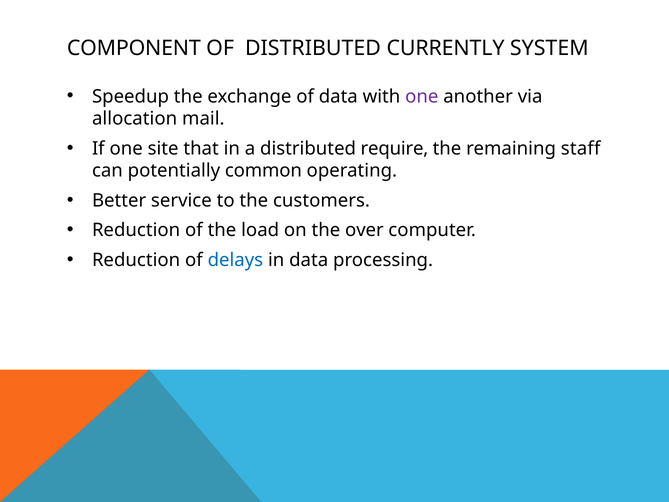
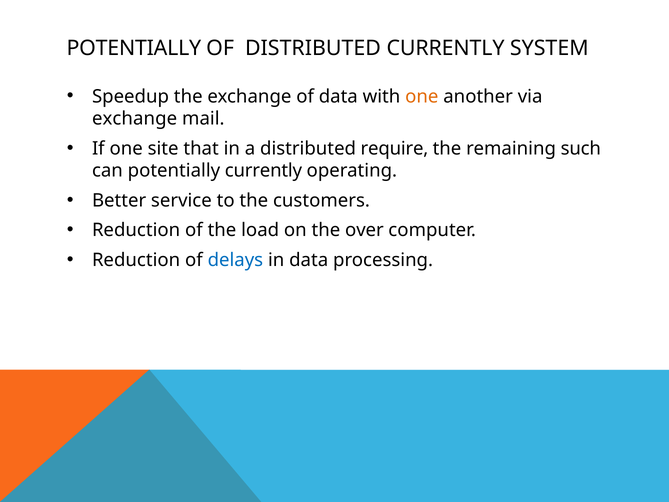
COMPONENT at (134, 48): COMPONENT -> POTENTIALLY
one at (422, 96) colour: purple -> orange
allocation at (135, 119): allocation -> exchange
staff: staff -> such
potentially common: common -> currently
